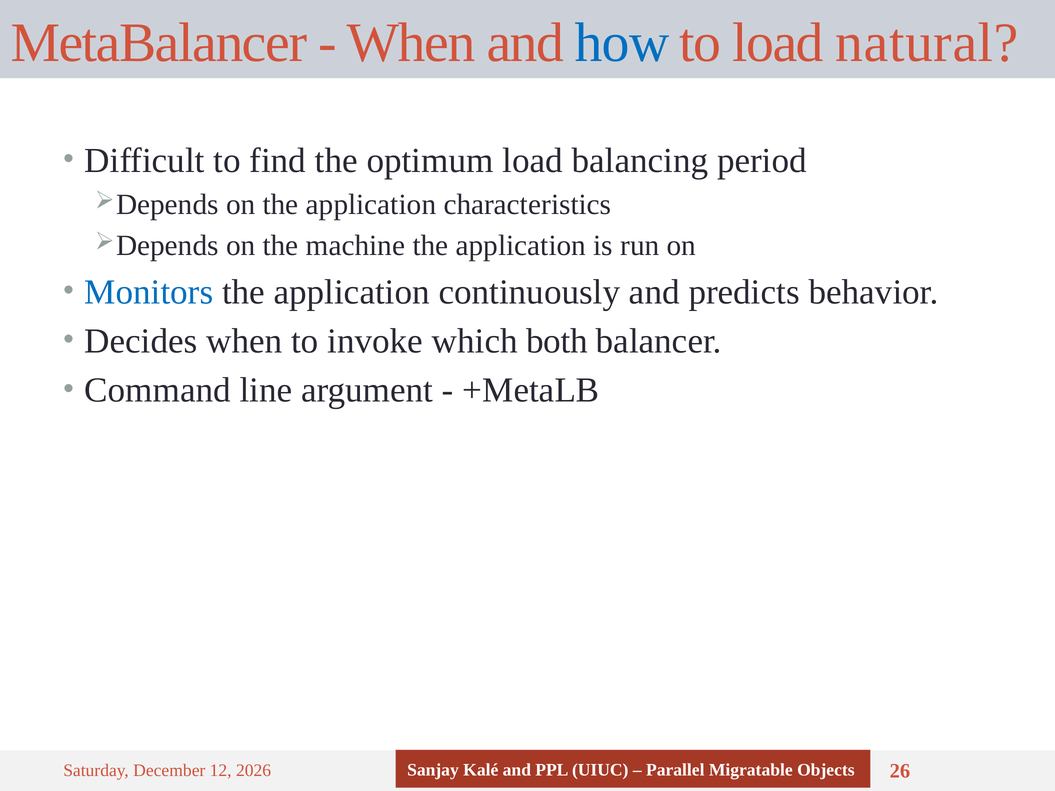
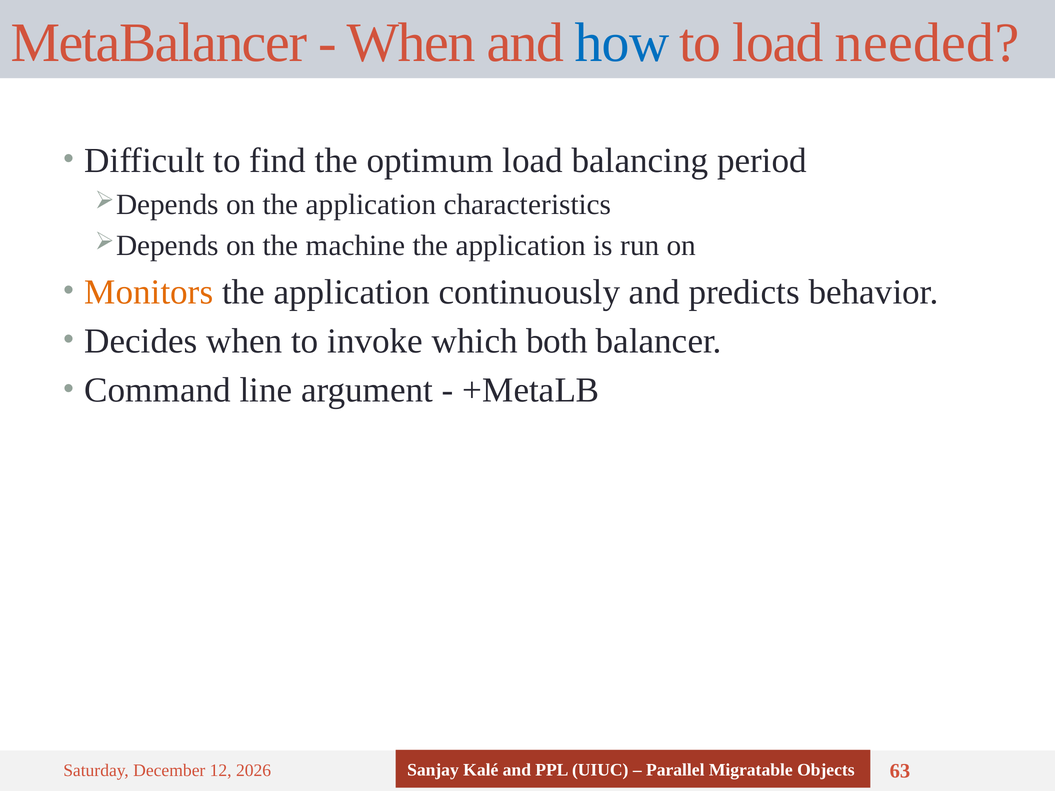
natural: natural -> needed
Monitors colour: blue -> orange
26: 26 -> 63
